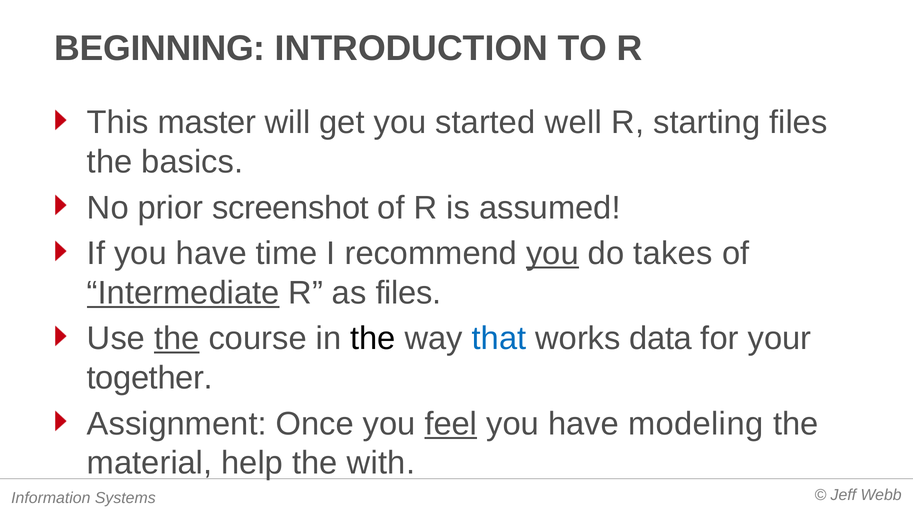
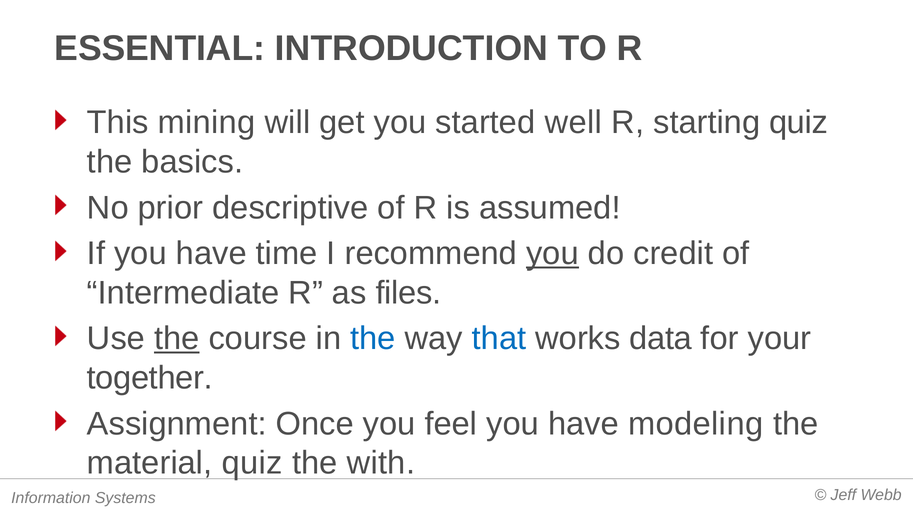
BEGINNING: BEGINNING -> ESSENTIAL
master: master -> mining
starting files: files -> quiz
screenshot: screenshot -> descriptive
takes: takes -> credit
Intermediate underline: present -> none
the at (373, 338) colour: black -> blue
feel underline: present -> none
material help: help -> quiz
